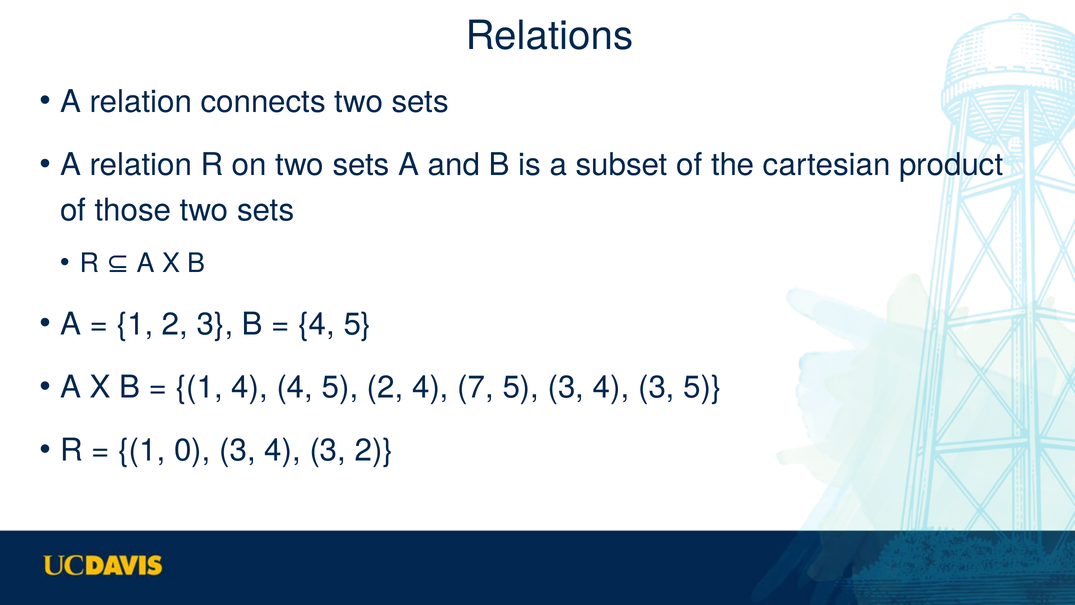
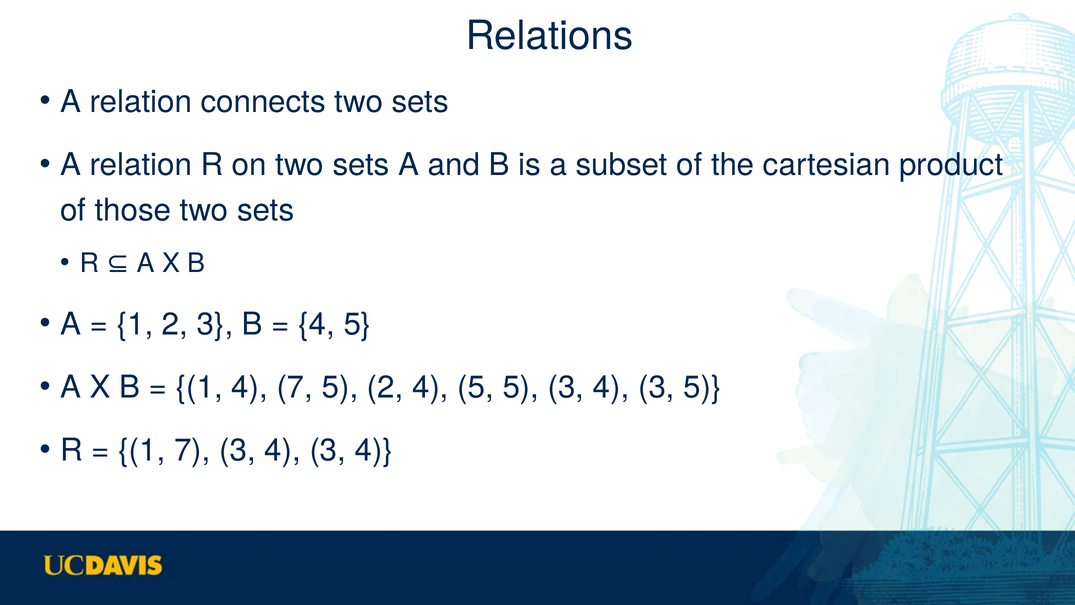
4 4: 4 -> 7
2 4 7: 7 -> 5
1 0: 0 -> 7
4 3 2: 2 -> 4
